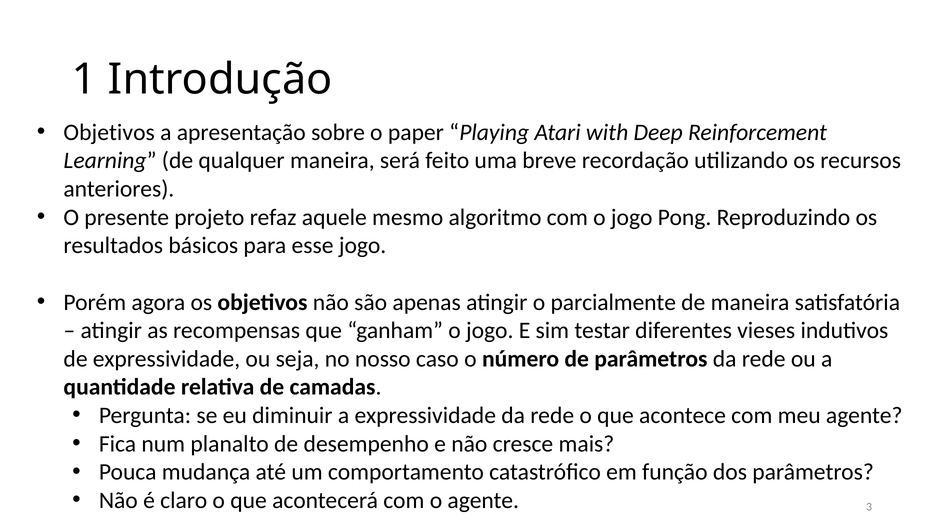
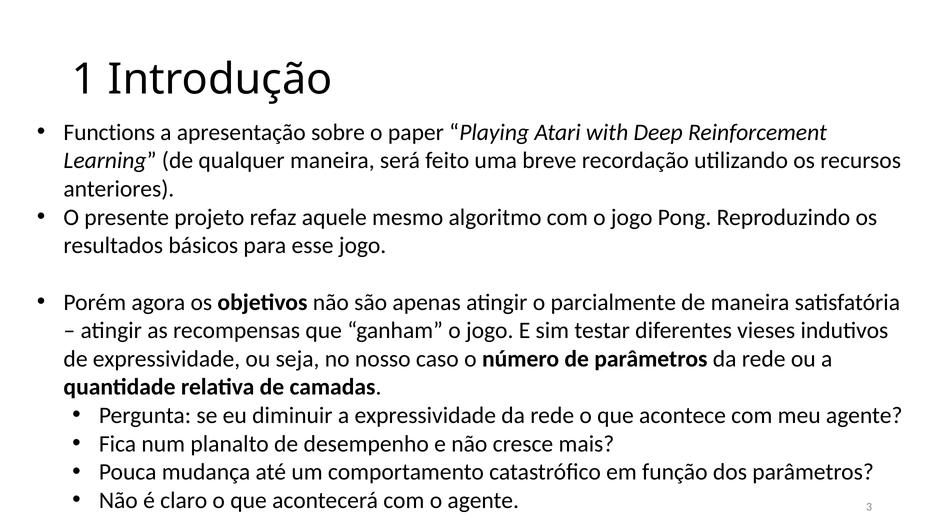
Objetivos at (109, 132): Objetivos -> Functions
